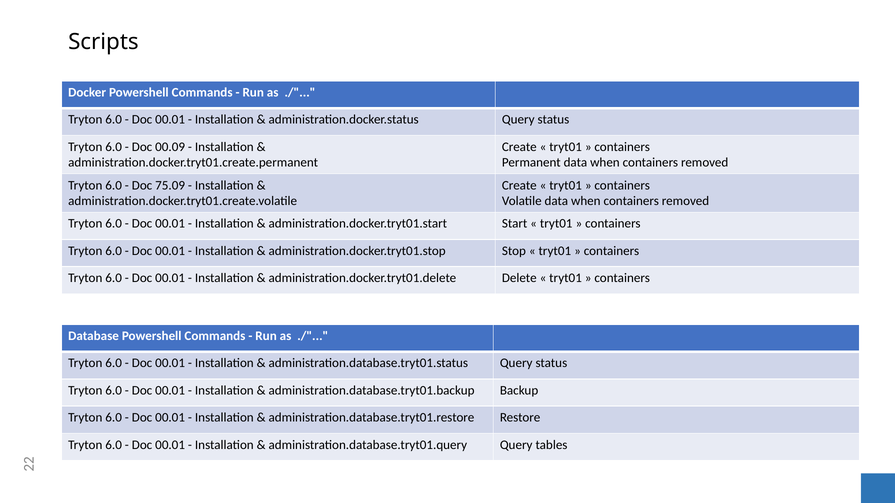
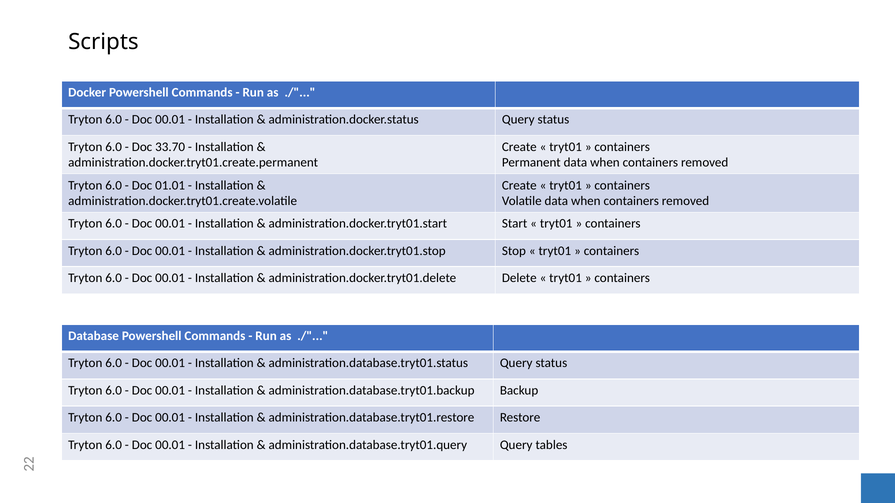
00.09: 00.09 -> 33.70
75.09: 75.09 -> 01.01
